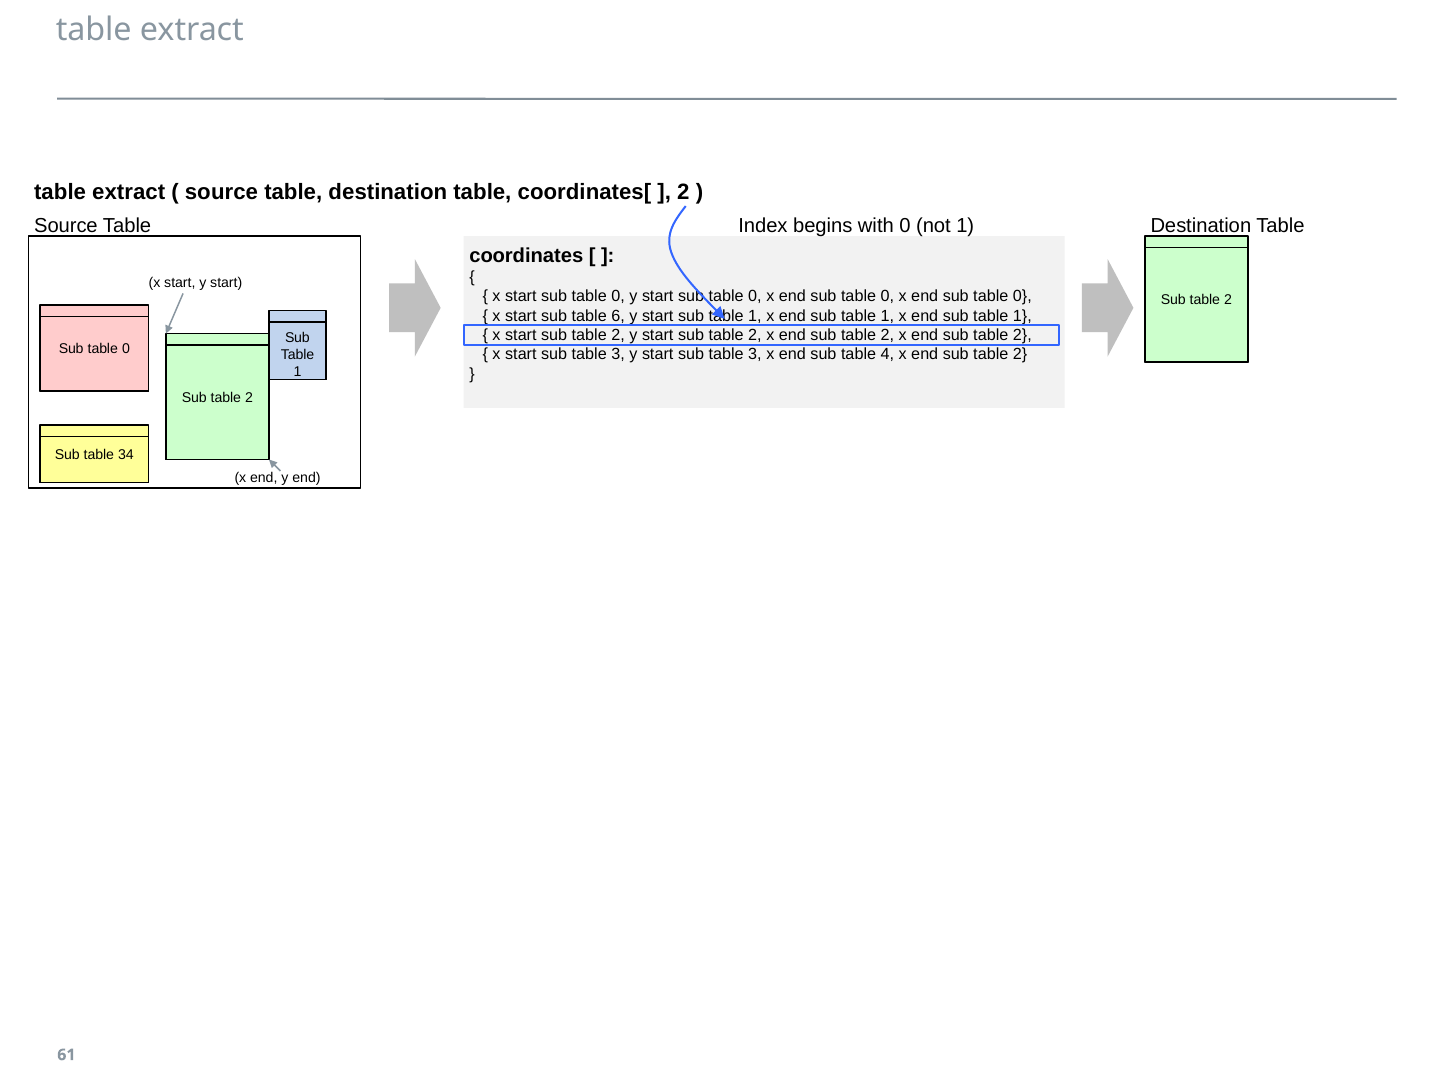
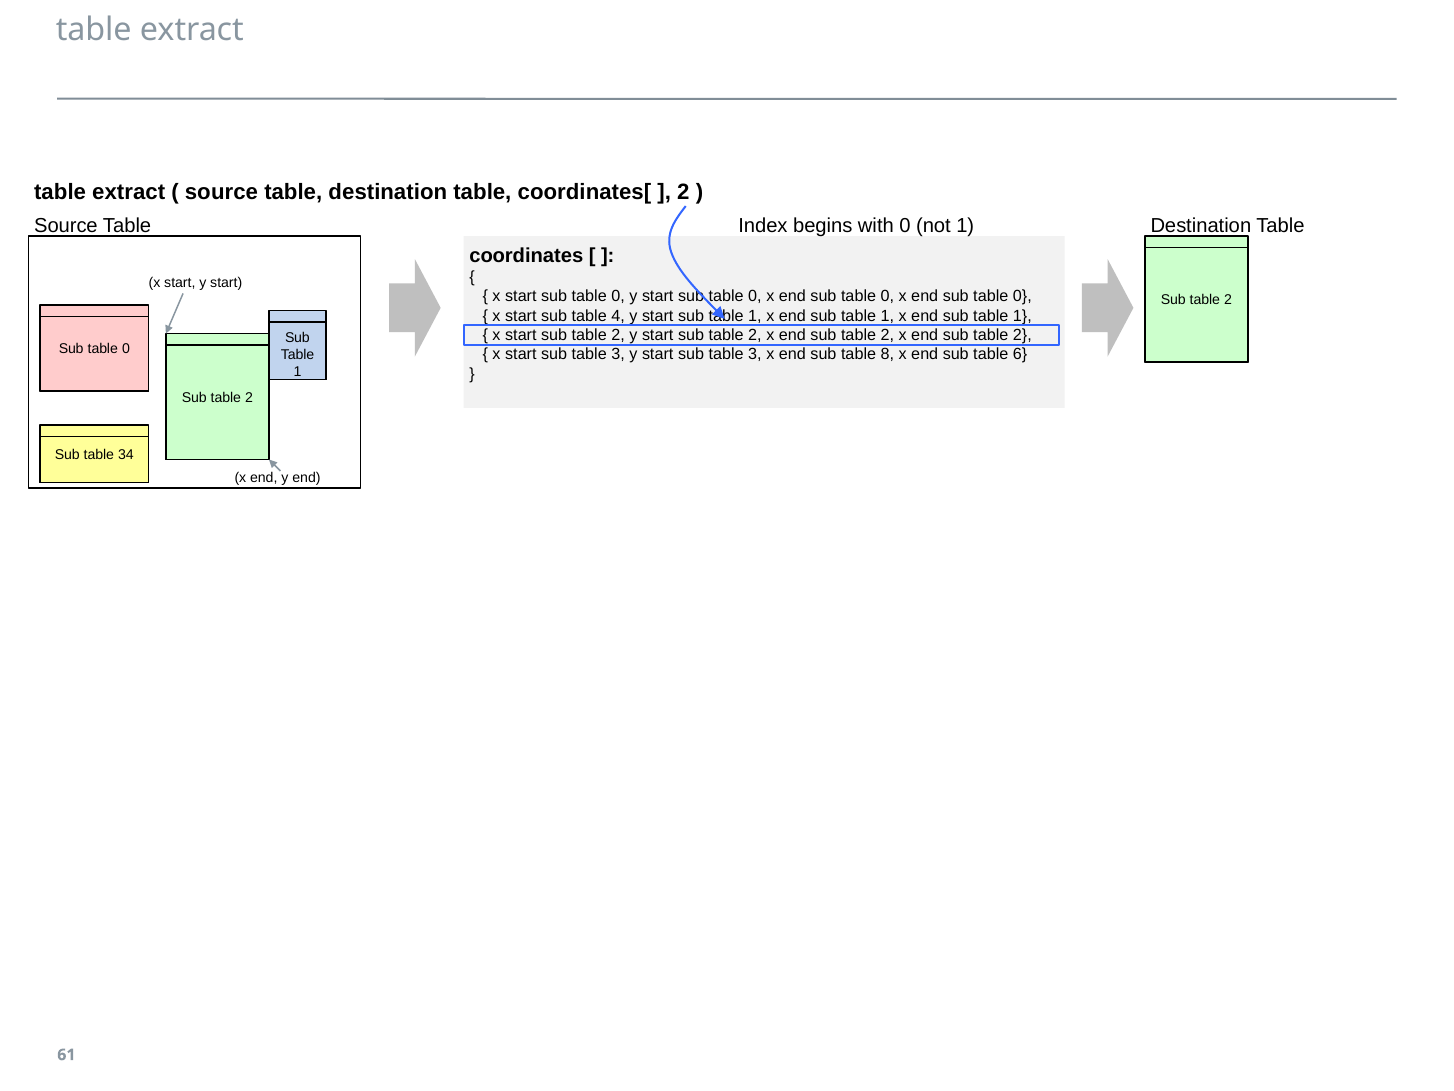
6: 6 -> 4
4: 4 -> 8
2 at (1020, 354): 2 -> 6
